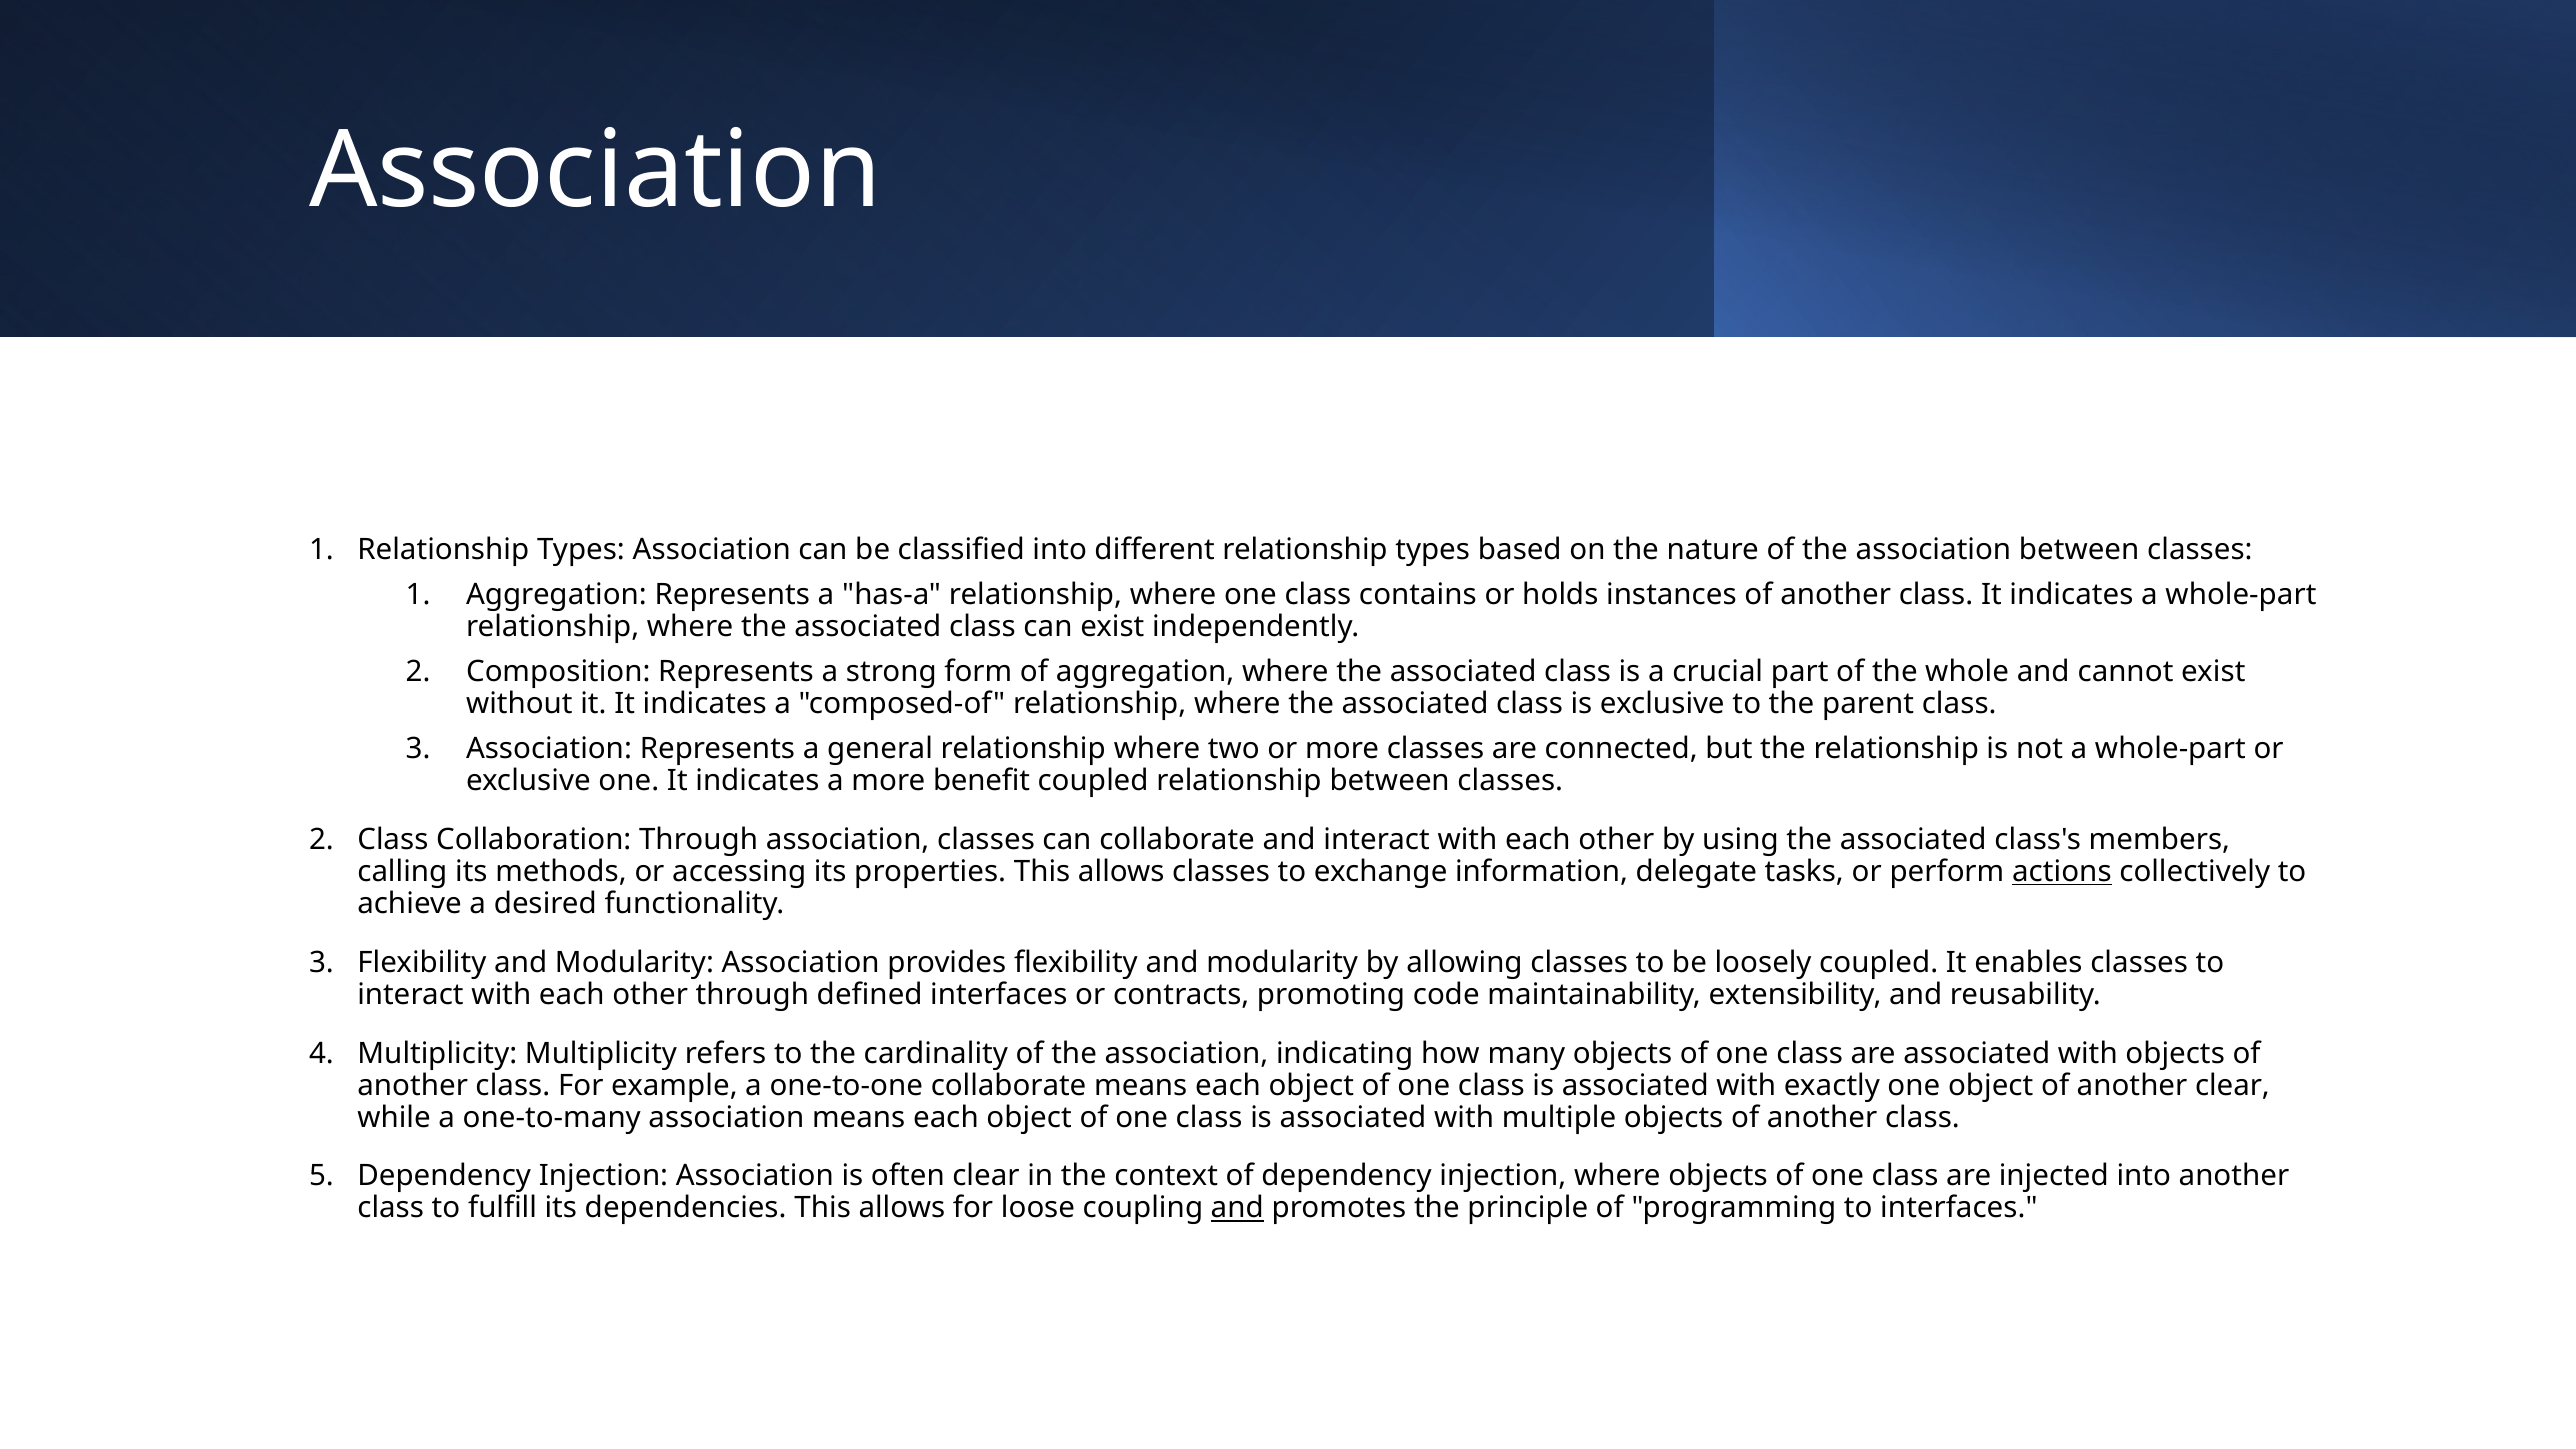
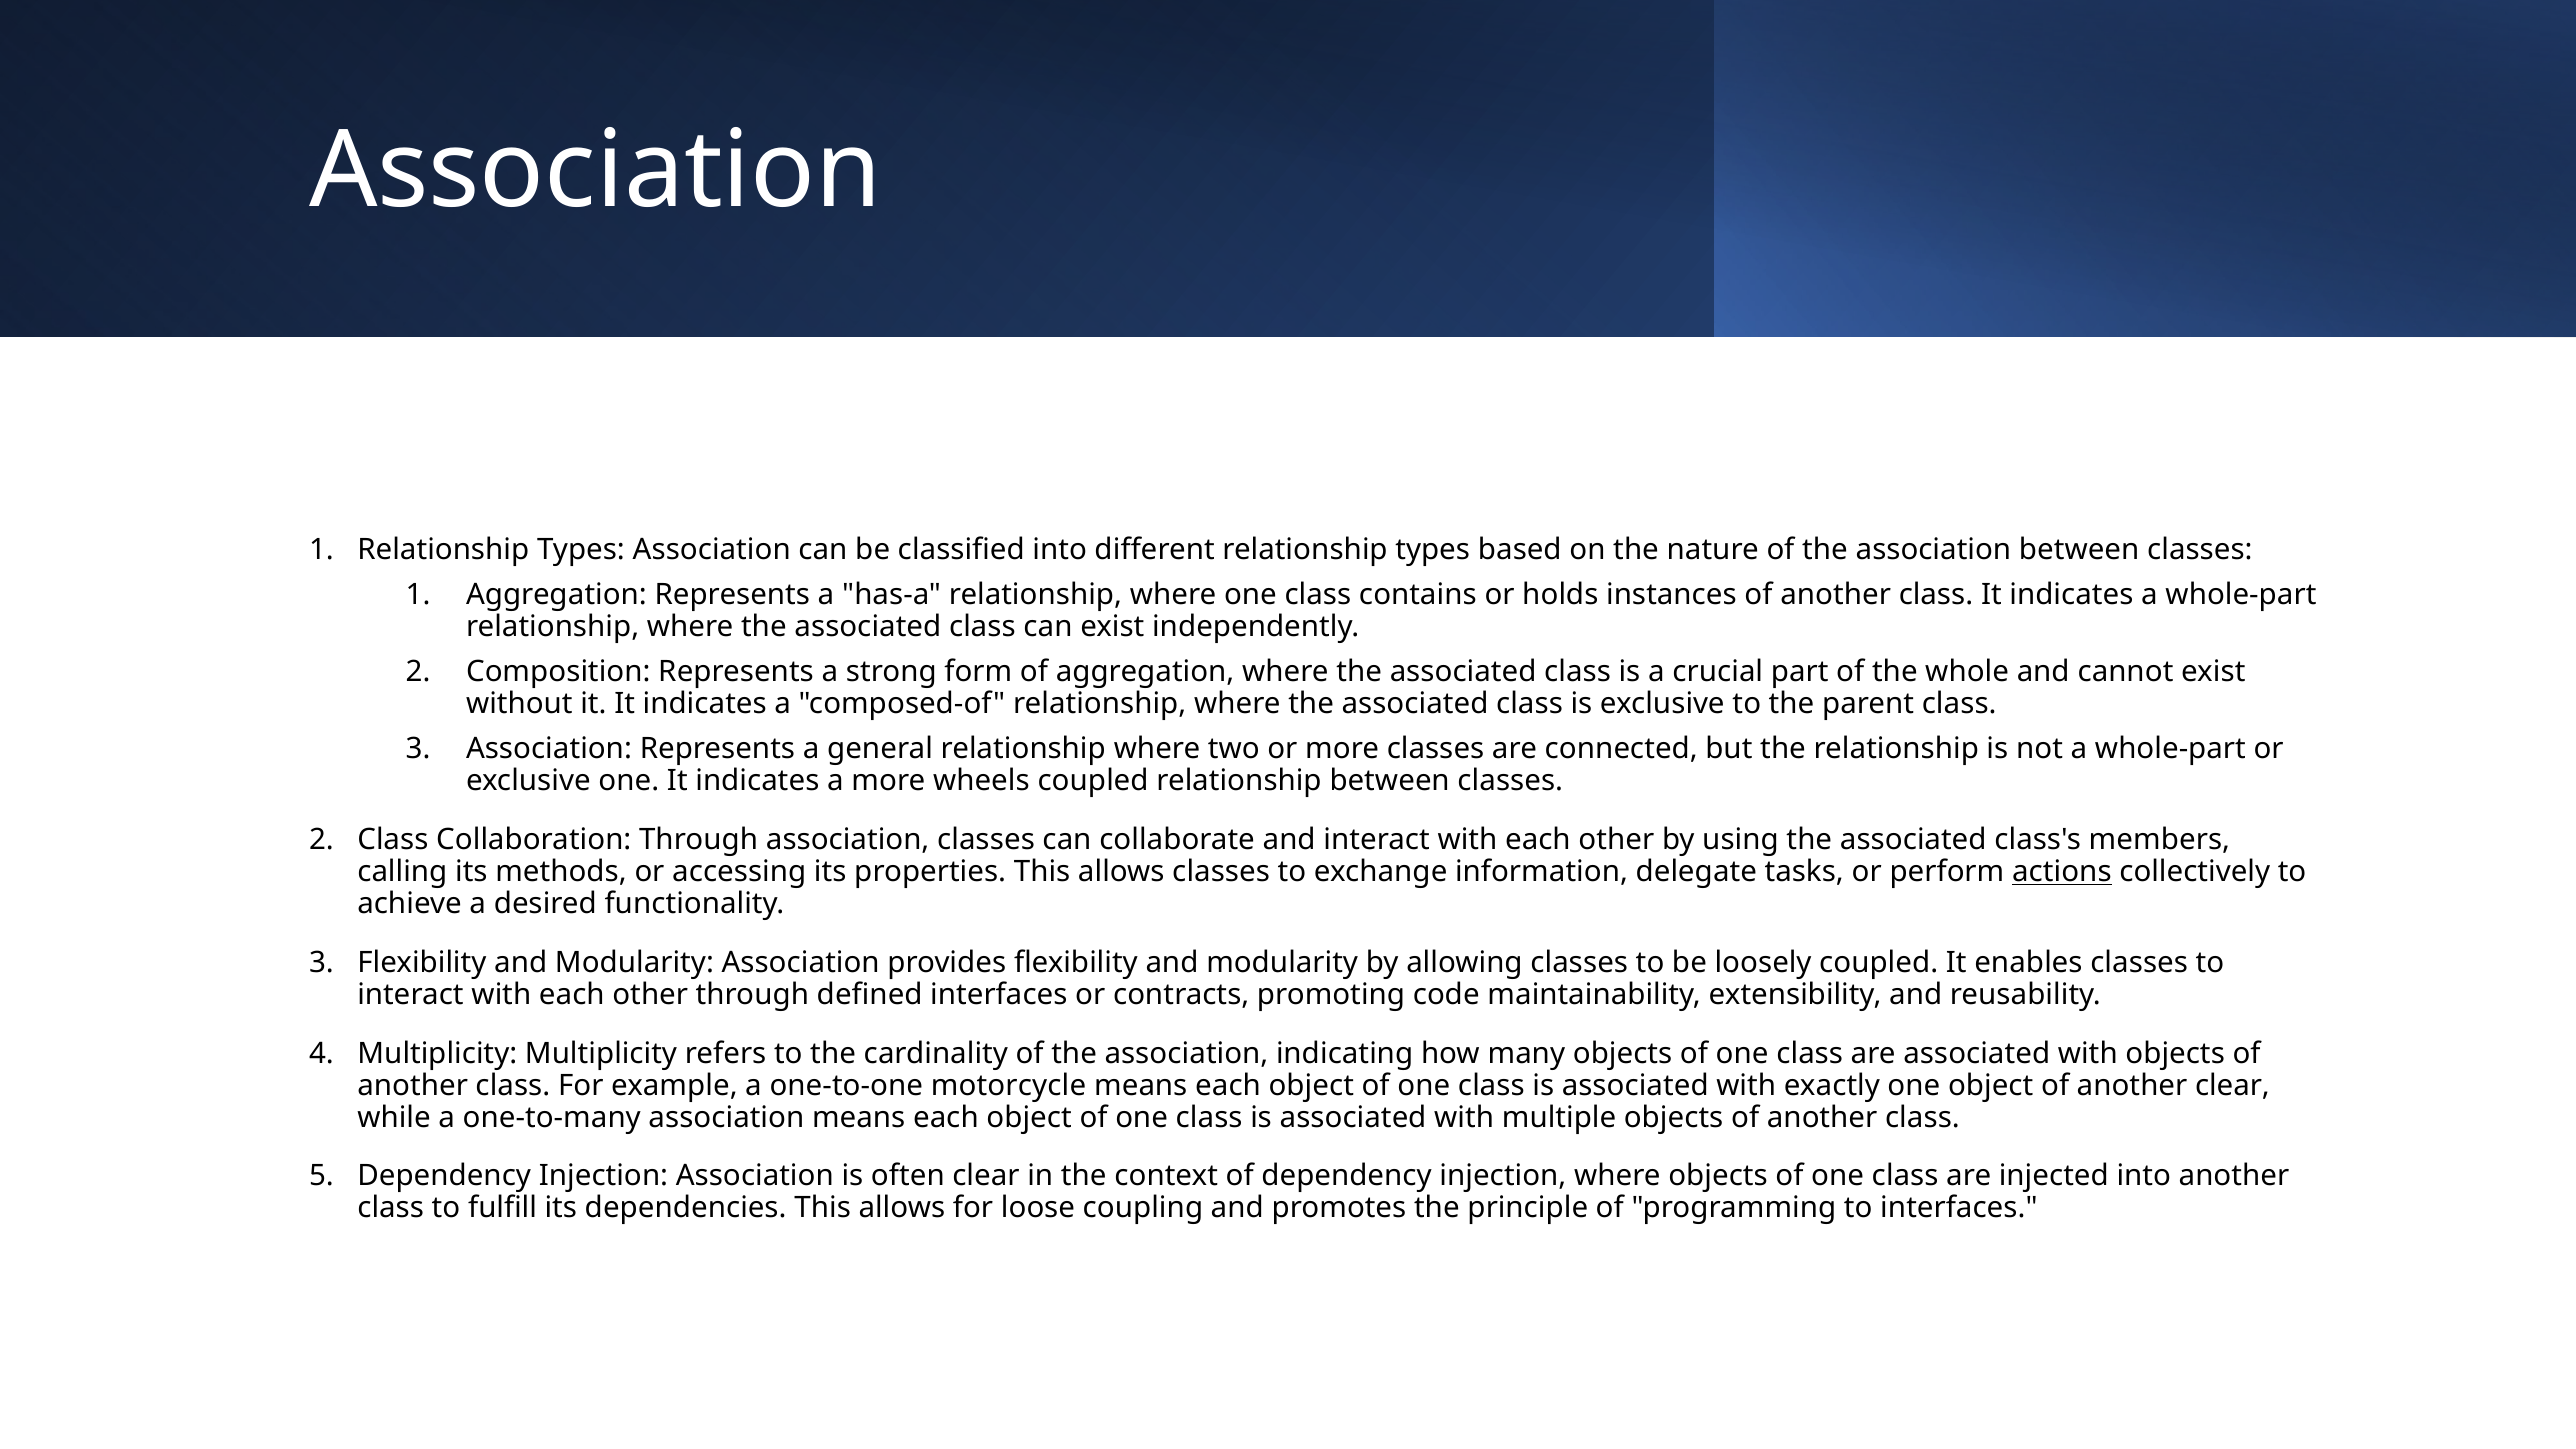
benefit: benefit -> wheels
one-to-one collaborate: collaborate -> motorcycle
and at (1237, 1208) underline: present -> none
